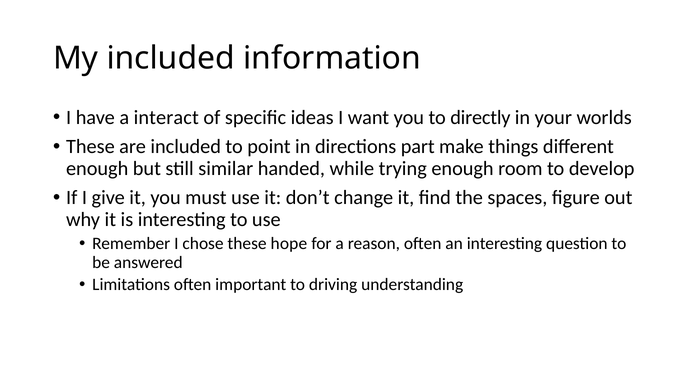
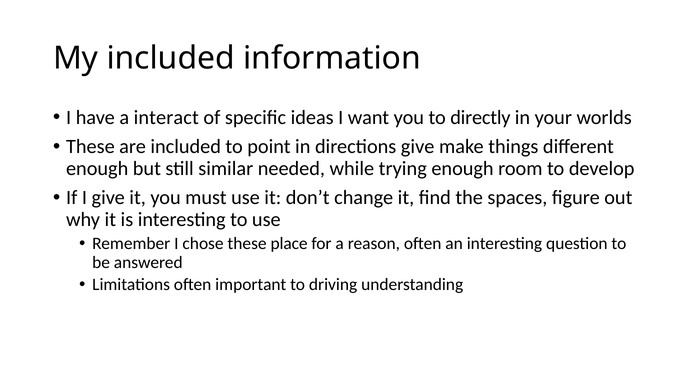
directions part: part -> give
handed: handed -> needed
hope: hope -> place
